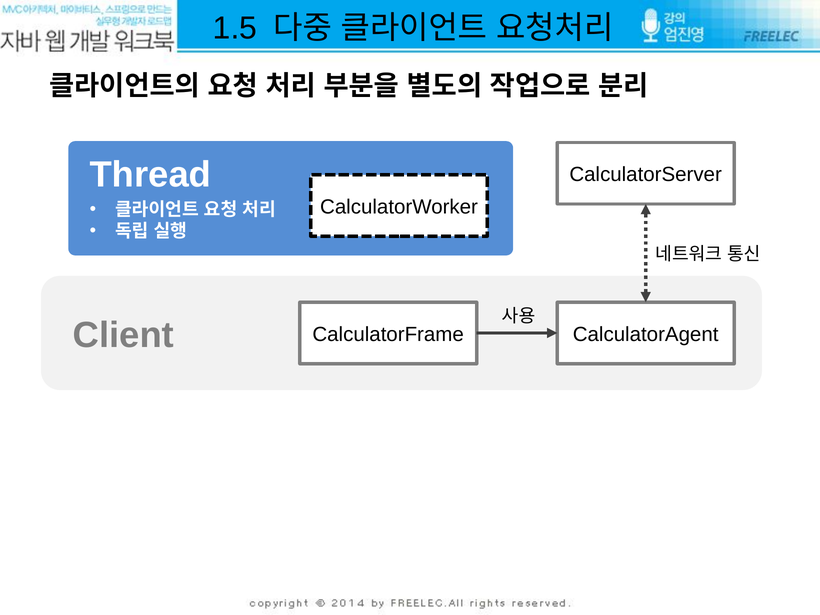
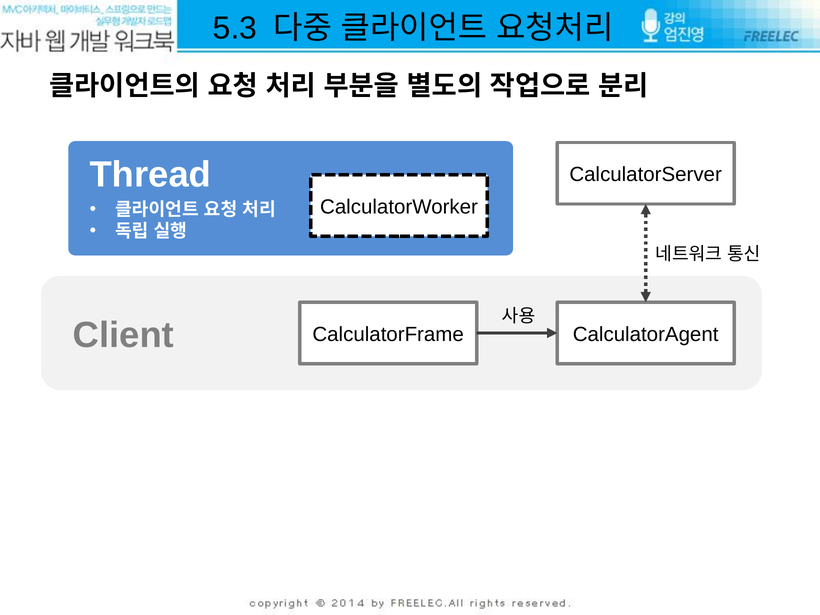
1.5: 1.5 -> 5.3
